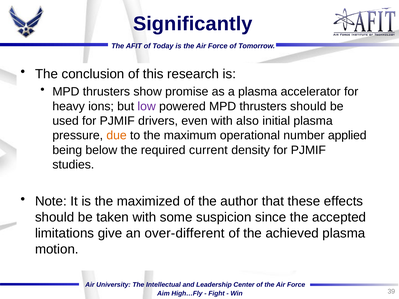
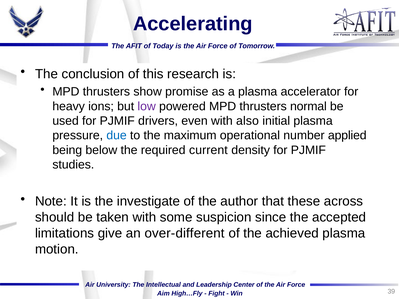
Significantly: Significantly -> Accelerating
thrusters should: should -> normal
due colour: orange -> blue
maximized: maximized -> investigate
effects: effects -> across
